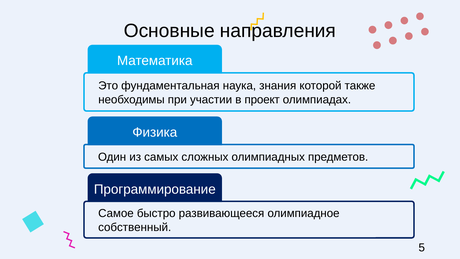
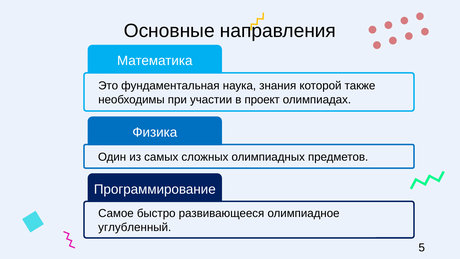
собственный: собственный -> углубленный
